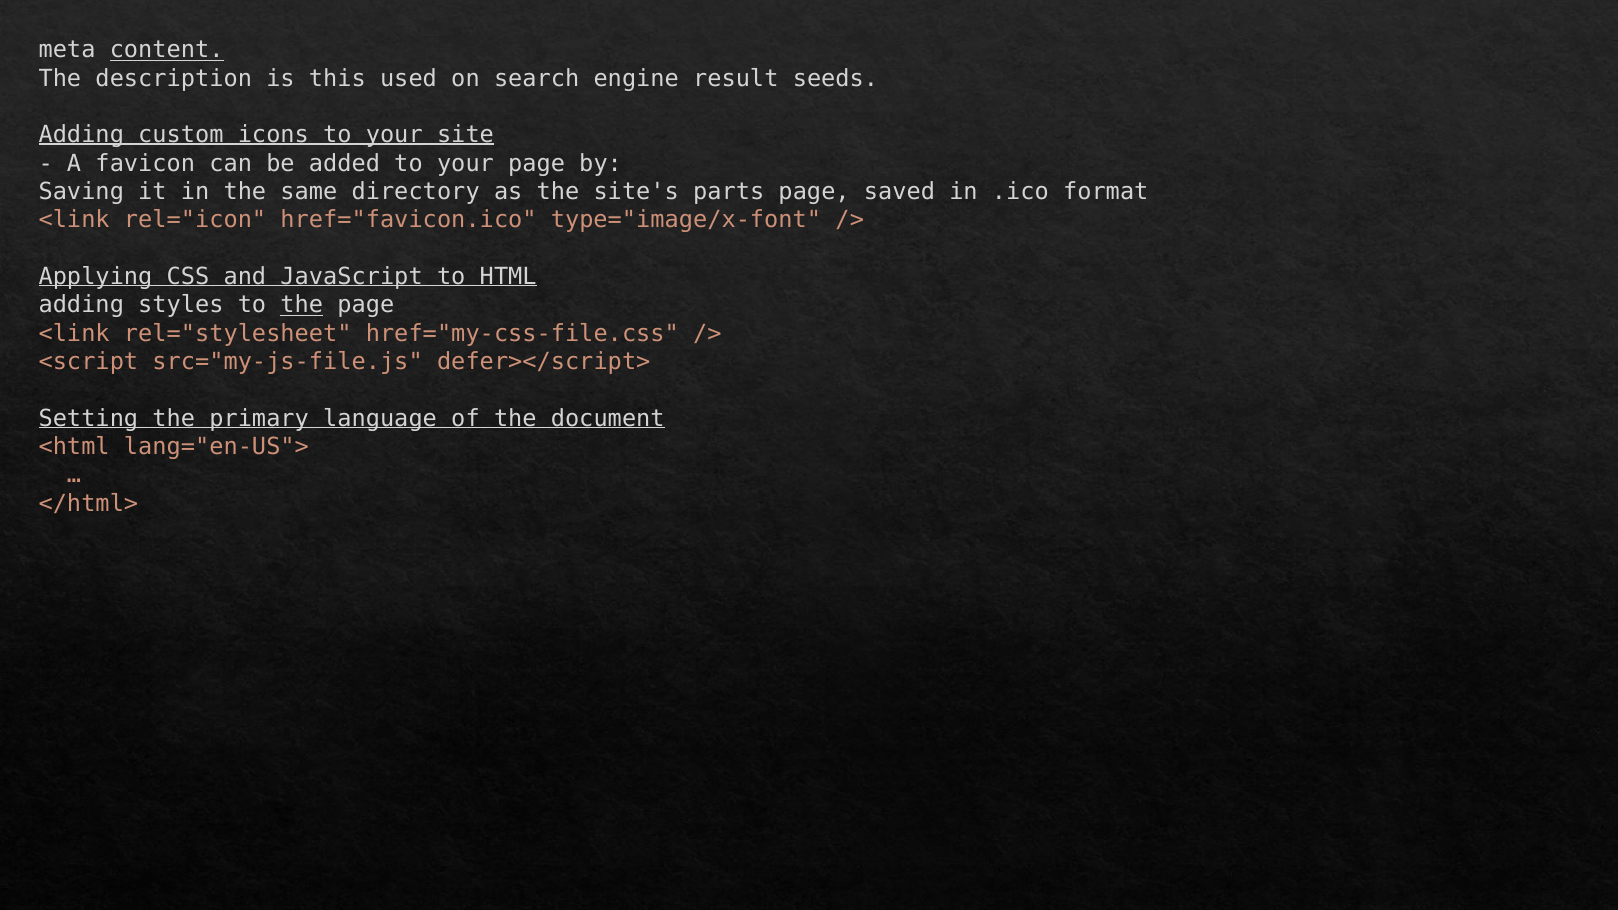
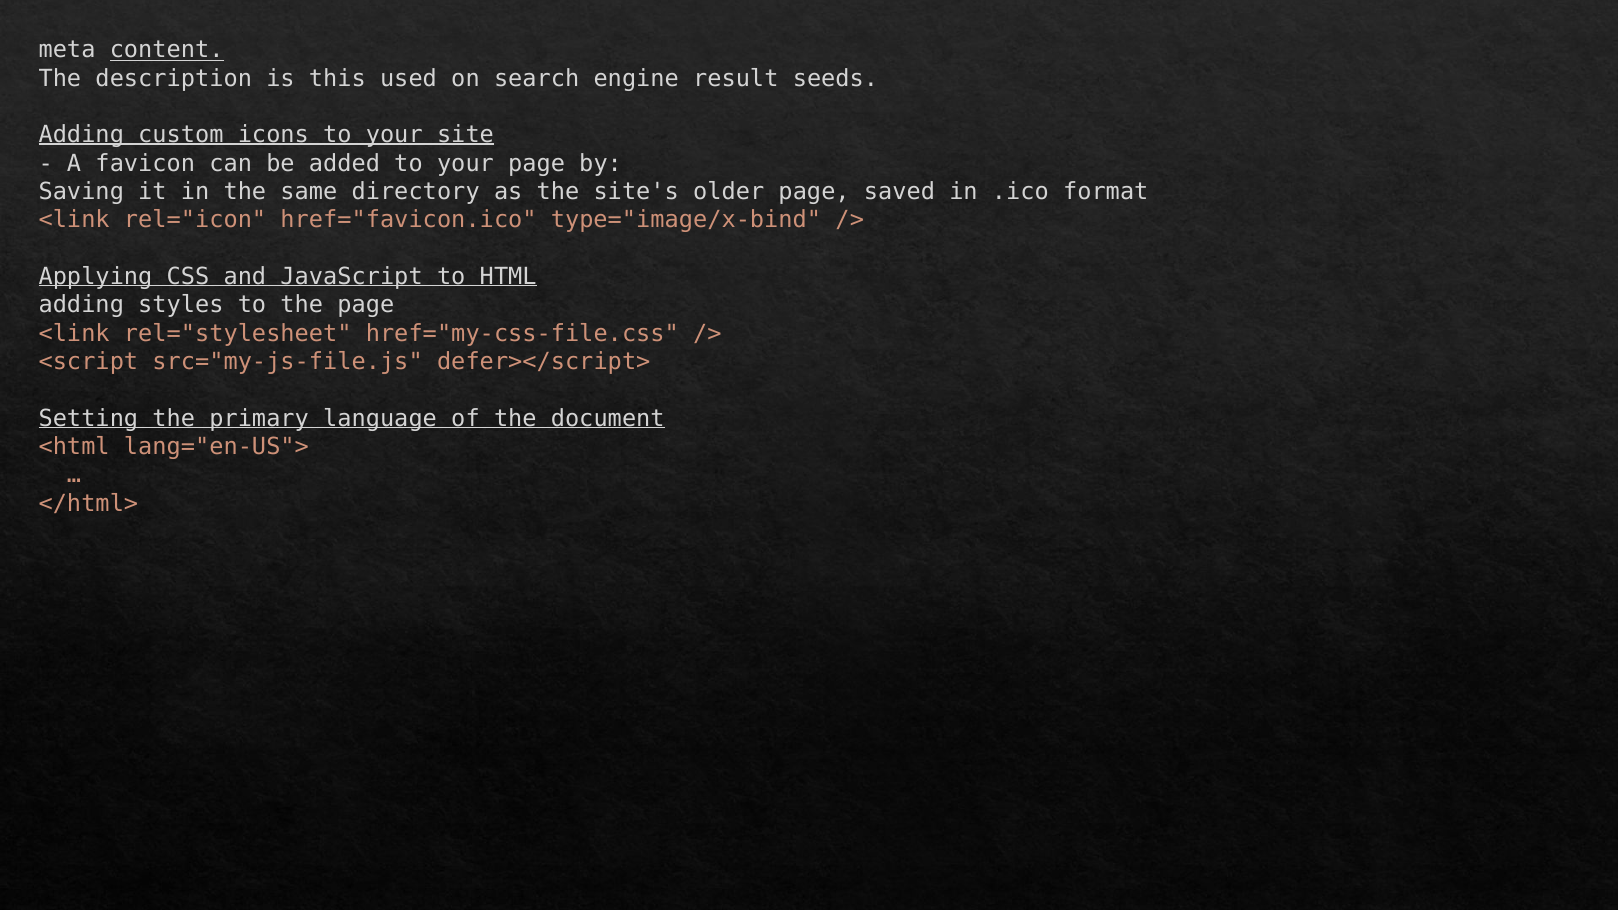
parts: parts -> older
type="image/x-font: type="image/x-font -> type="image/x-bind
the at (302, 305) underline: present -> none
